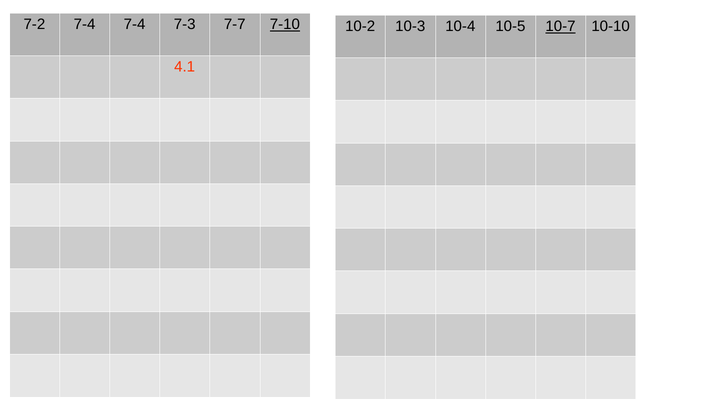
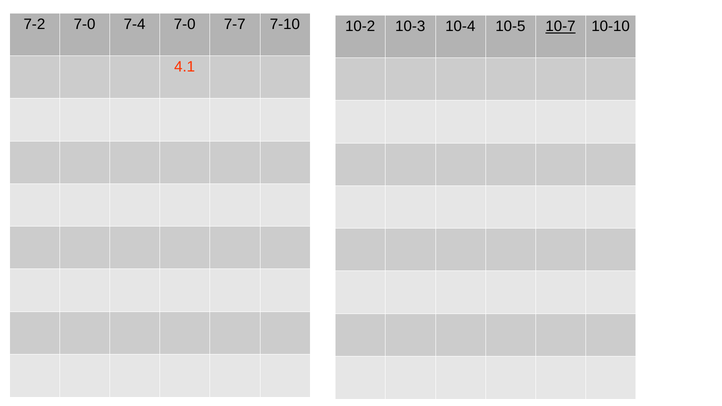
7-2 7-4: 7-4 -> 7-0
7-4 7-3: 7-3 -> 7-0
7-10 underline: present -> none
